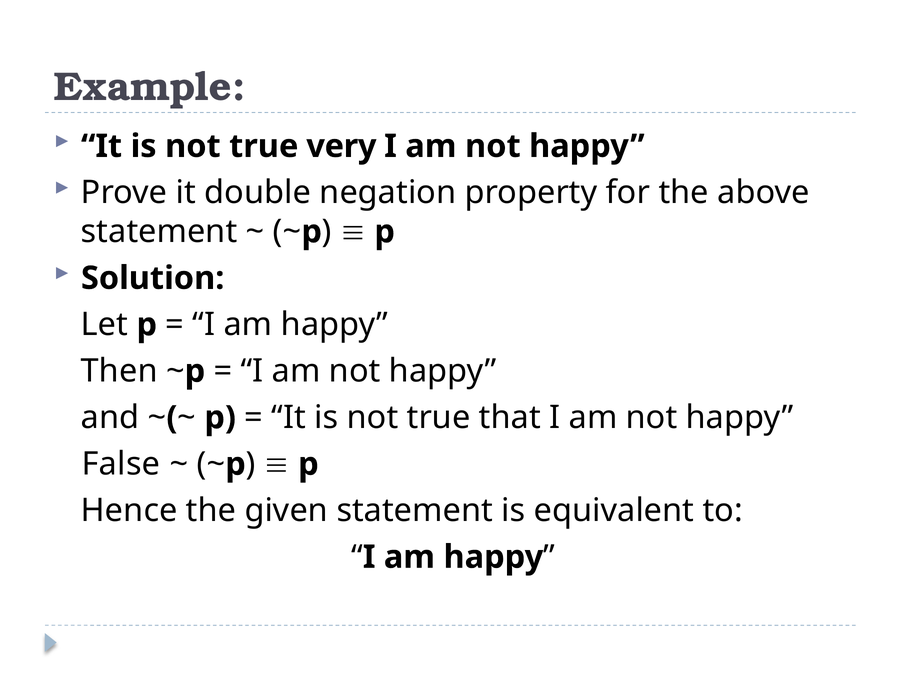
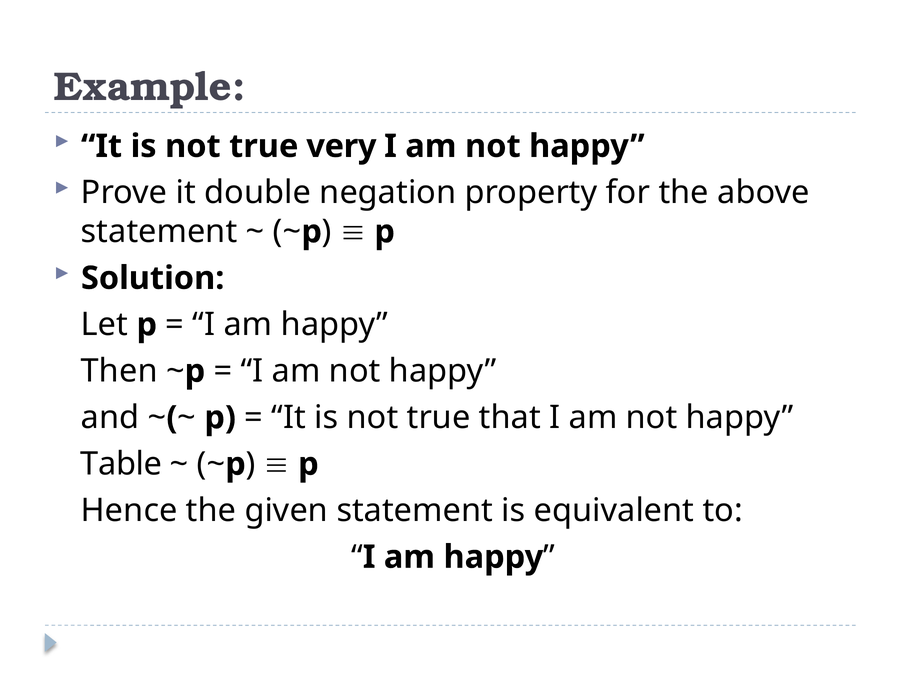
False: False -> Table
